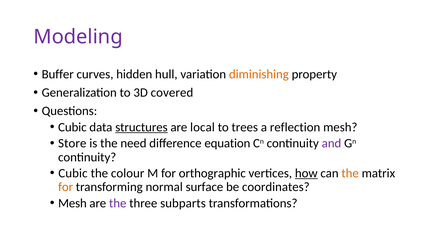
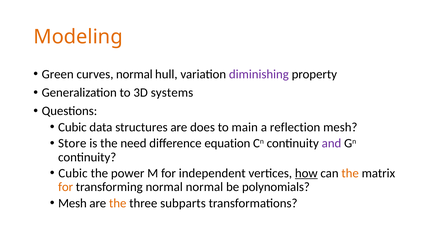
Modeling colour: purple -> orange
Buffer: Buffer -> Green
curves hidden: hidden -> normal
diminishing colour: orange -> purple
covered: covered -> systems
structures underline: present -> none
local: local -> does
trees: trees -> main
colour: colour -> power
orthographic: orthographic -> independent
normal surface: surface -> normal
coordinates: coordinates -> polynomials
the at (118, 203) colour: purple -> orange
